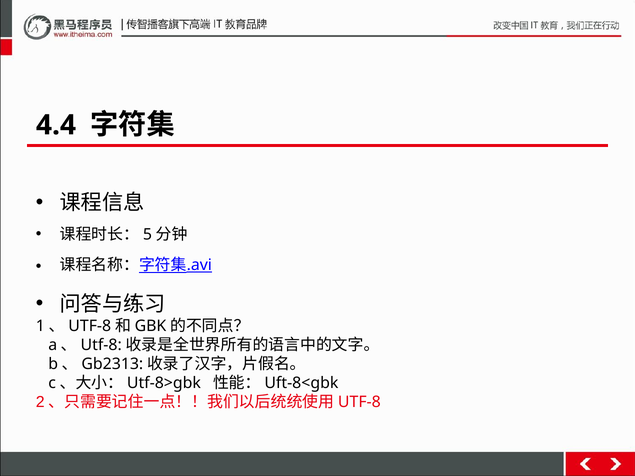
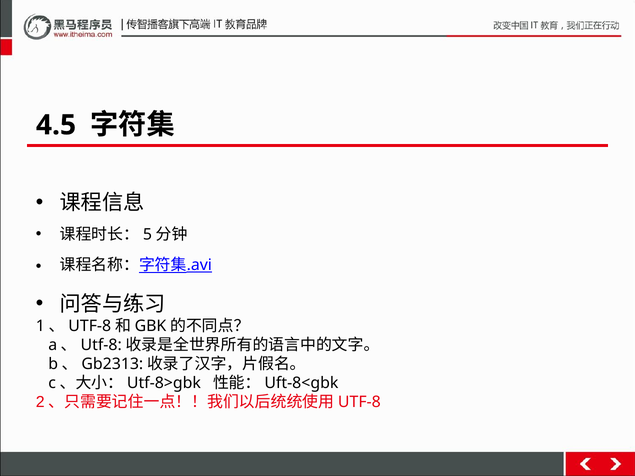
4.4: 4.4 -> 4.5
